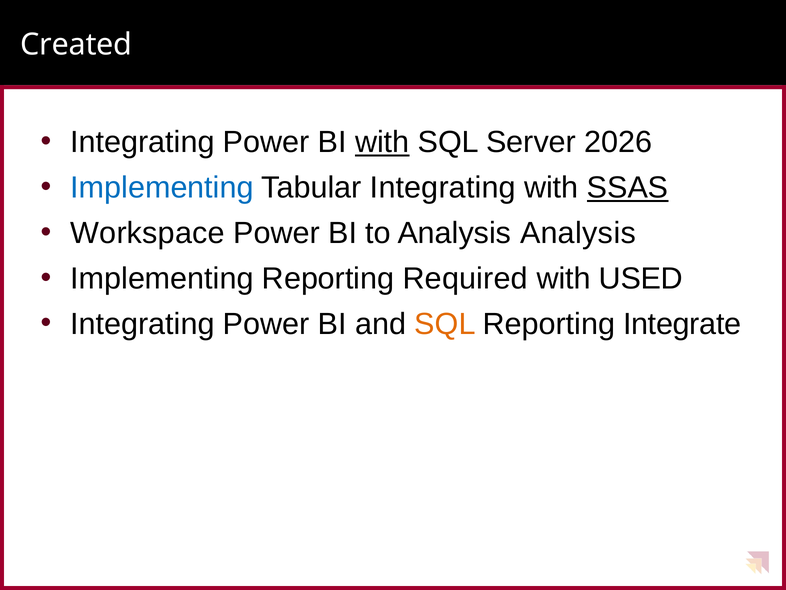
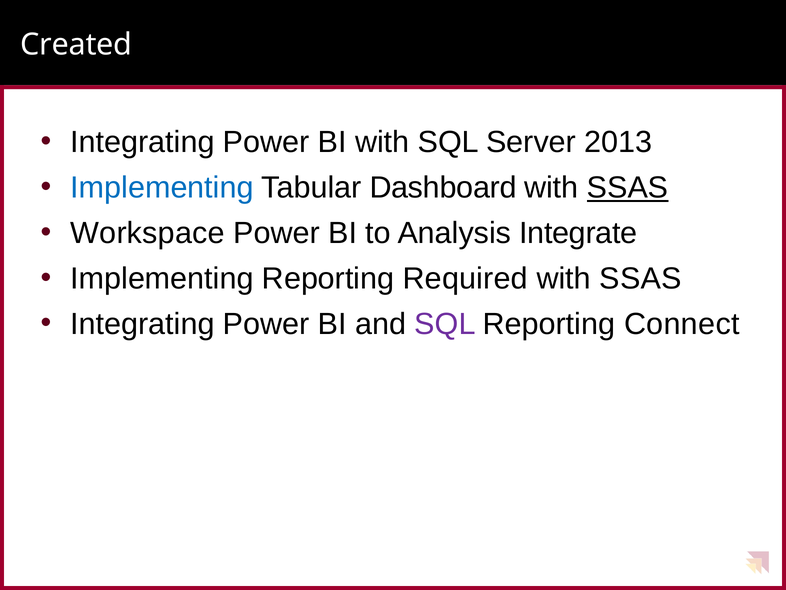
with at (382, 142) underline: present -> none
2026: 2026 -> 2013
Tabular Integrating: Integrating -> Dashboard
Analysis Analysis: Analysis -> Integrate
USED at (641, 278): USED -> SSAS
SQL at (445, 324) colour: orange -> purple
Integrate: Integrate -> Connect
